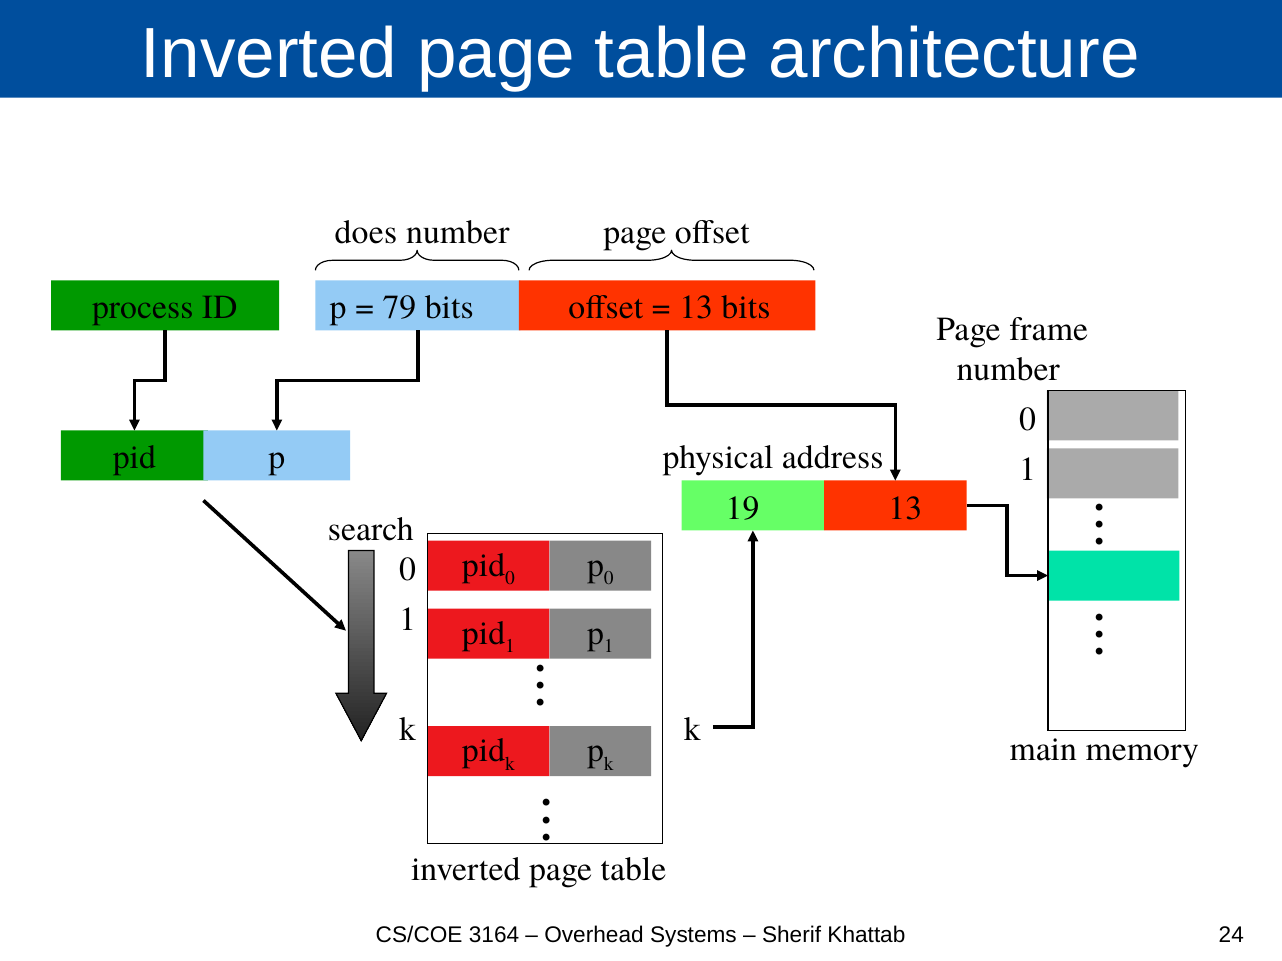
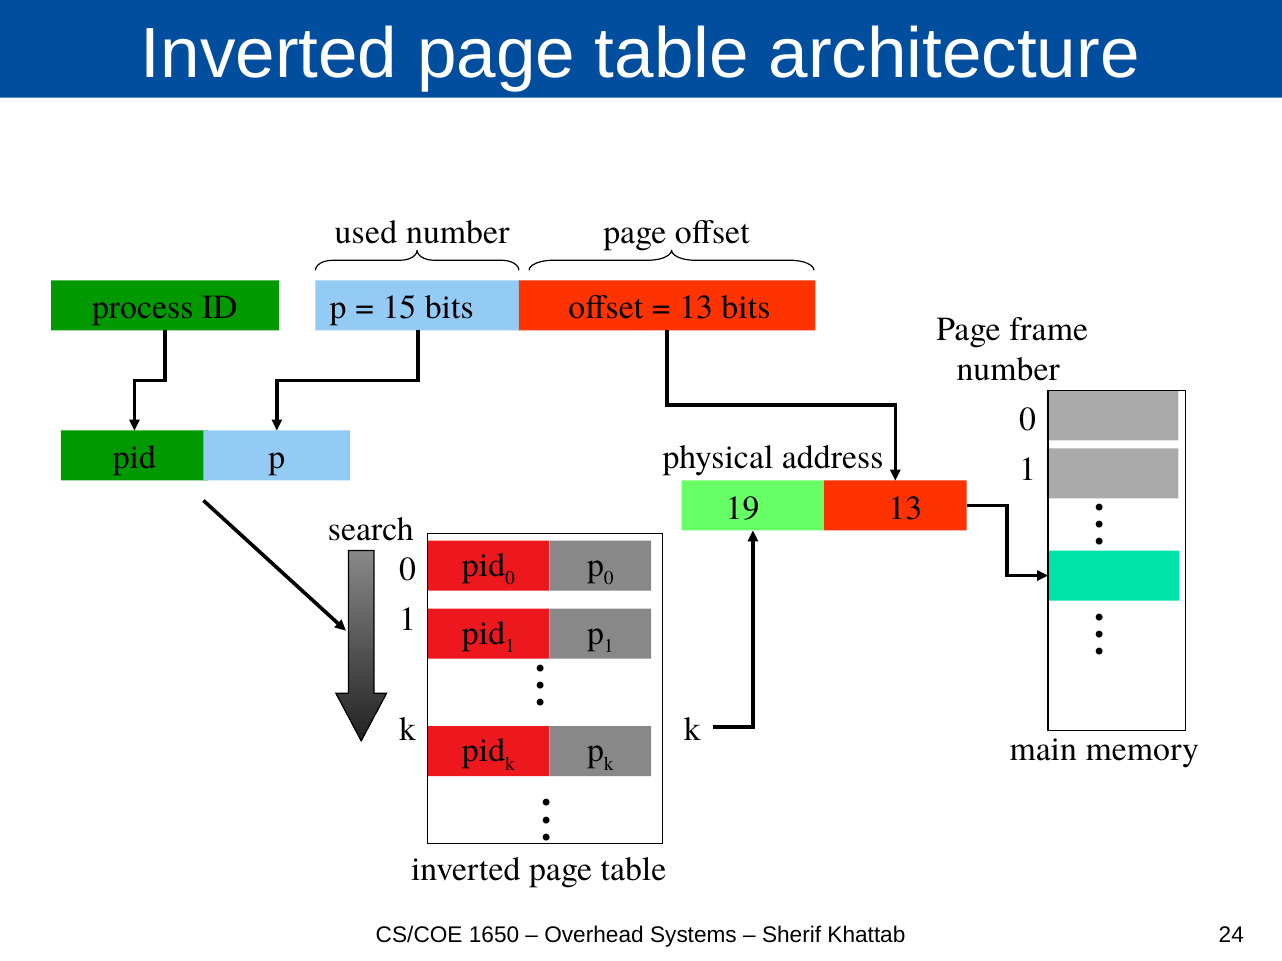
does: does -> used
79: 79 -> 15
3164: 3164 -> 1650
